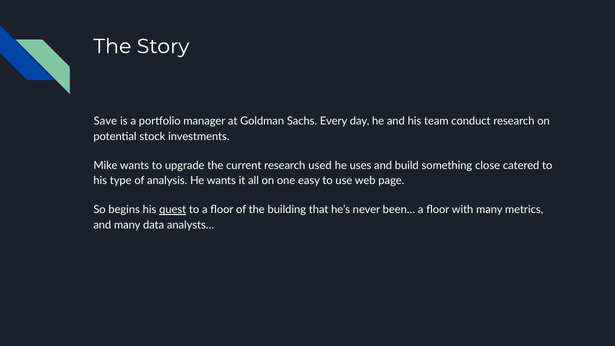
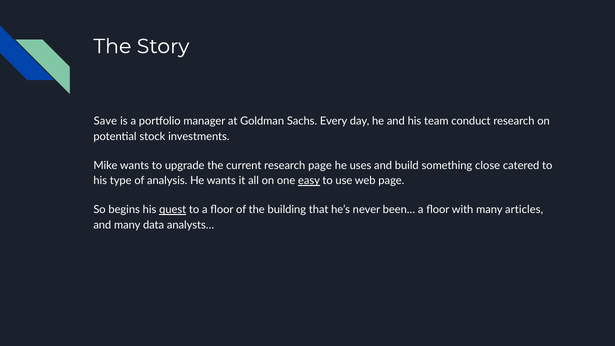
research used: used -> page
easy underline: none -> present
metrics: metrics -> articles
